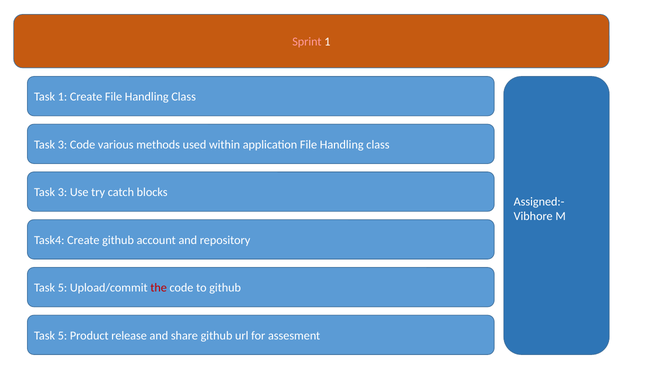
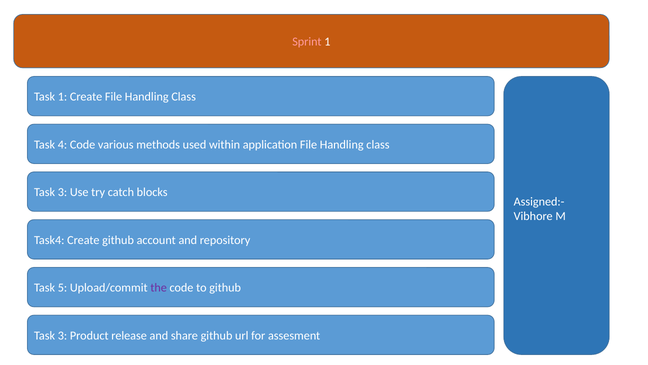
3 at (62, 145): 3 -> 4
the colour: red -> purple
5 at (62, 335): 5 -> 3
